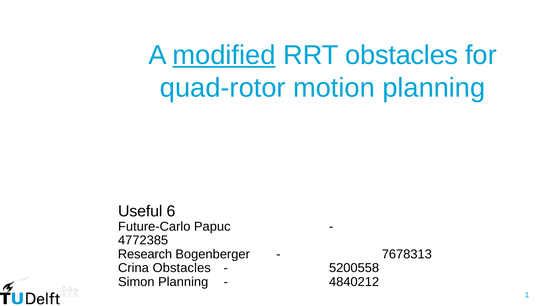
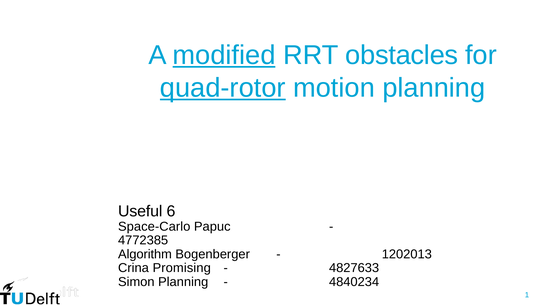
quad-rotor underline: none -> present
Future-Carlo: Future-Carlo -> Space-Carlo
Research: Research -> Algorithm
7678313: 7678313 -> 1202013
Crina Obstacles: Obstacles -> Promising
5200558: 5200558 -> 4827633
4840212: 4840212 -> 4840234
